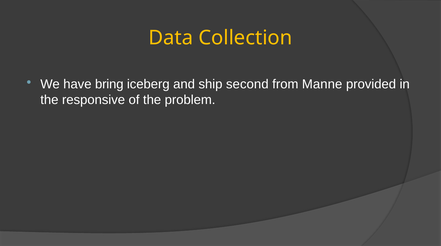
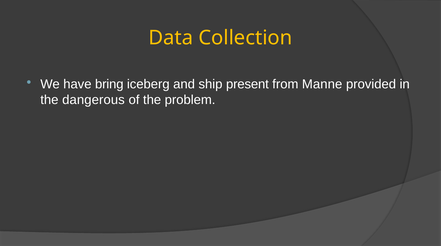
second: second -> present
responsive: responsive -> dangerous
